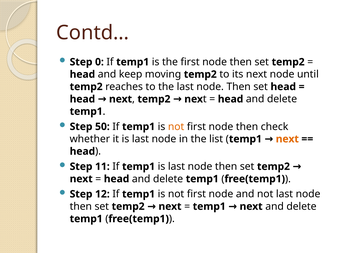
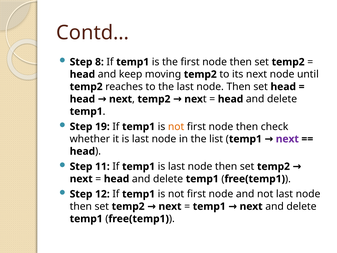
0: 0 -> 8
50: 50 -> 19
next at (287, 139) colour: orange -> purple
